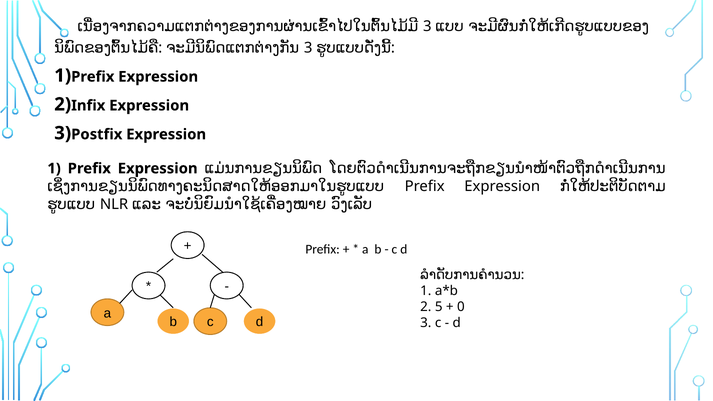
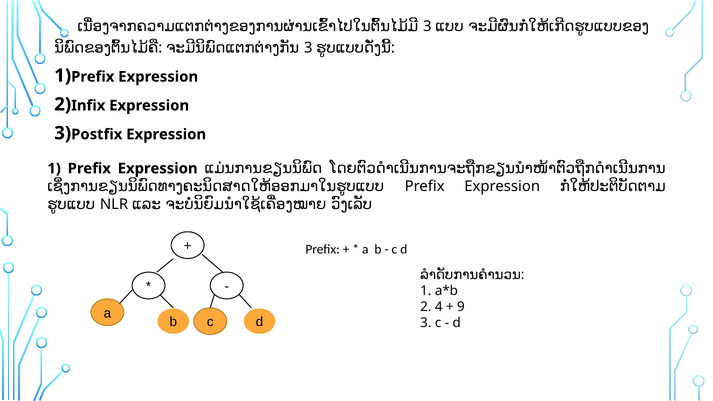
5: 5 -> 4
0: 0 -> 9
